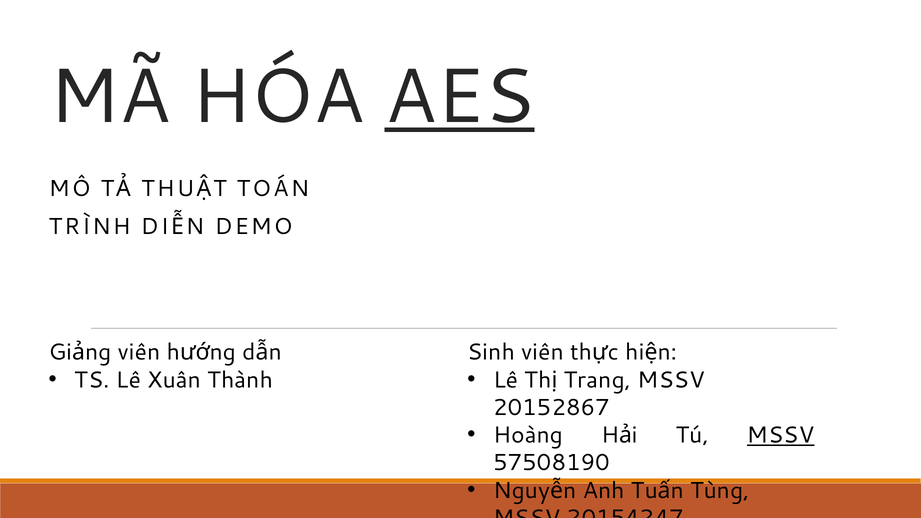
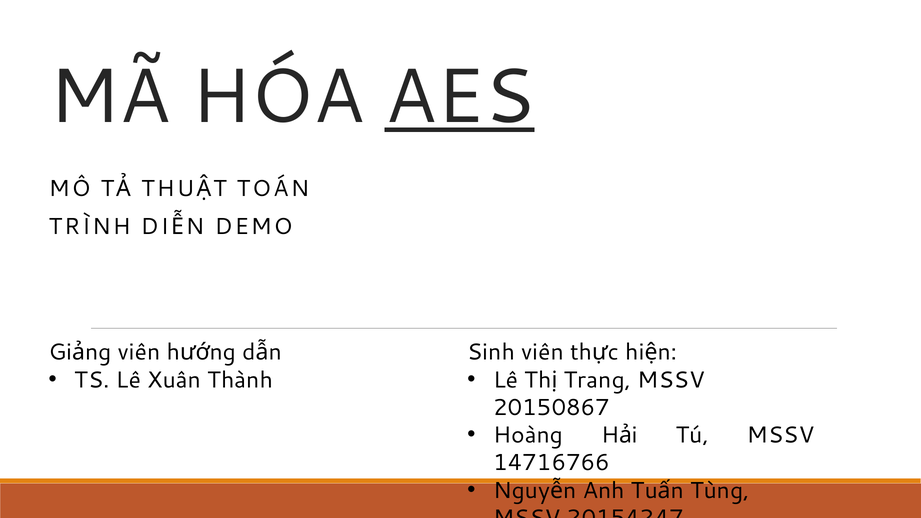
20152867: 20152867 -> 20150867
MSSV at (781, 435) underline: present -> none
57508190: 57508190 -> 14716766
